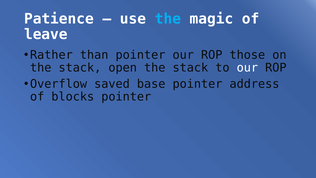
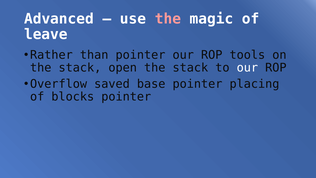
Patience: Patience -> Advanced
the at (168, 19) colour: light blue -> pink
those: those -> tools
address: address -> placing
